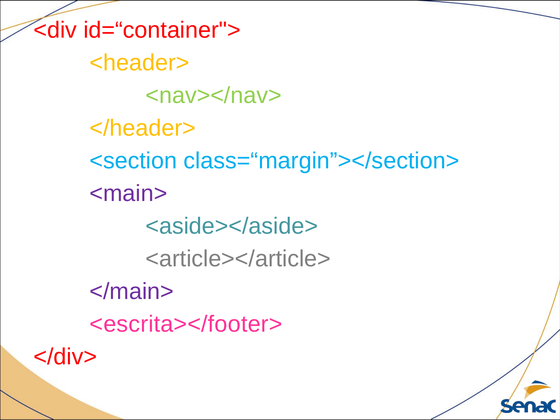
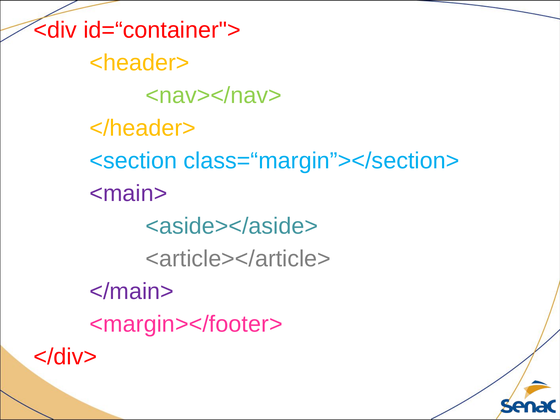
<escrita></footer>: <escrita></footer> -> <margin></footer>
